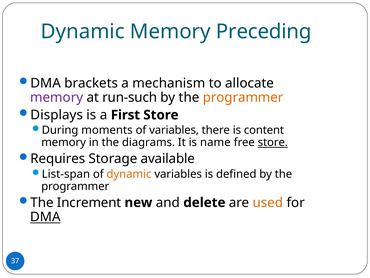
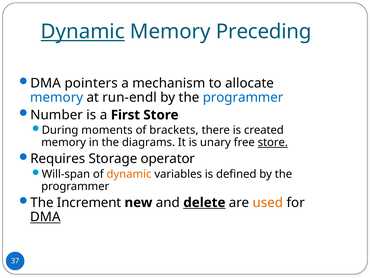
Dynamic at (83, 32) underline: none -> present
brackets: brackets -> pointers
memory at (57, 97) colour: purple -> blue
run-such: run-such -> run-endl
programmer at (243, 97) colour: orange -> blue
Displays: Displays -> Number
of variables: variables -> brackets
content: content -> created
name: name -> unary
available: available -> operator
List-span: List-span -> Will-span
delete underline: none -> present
